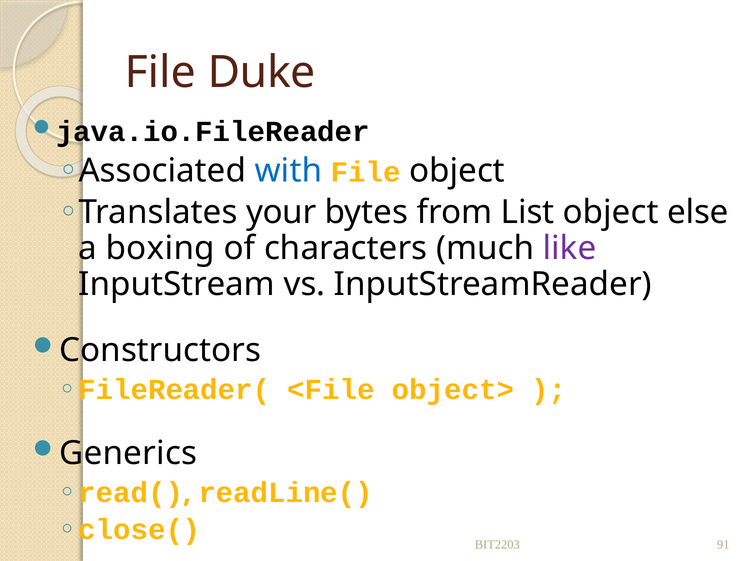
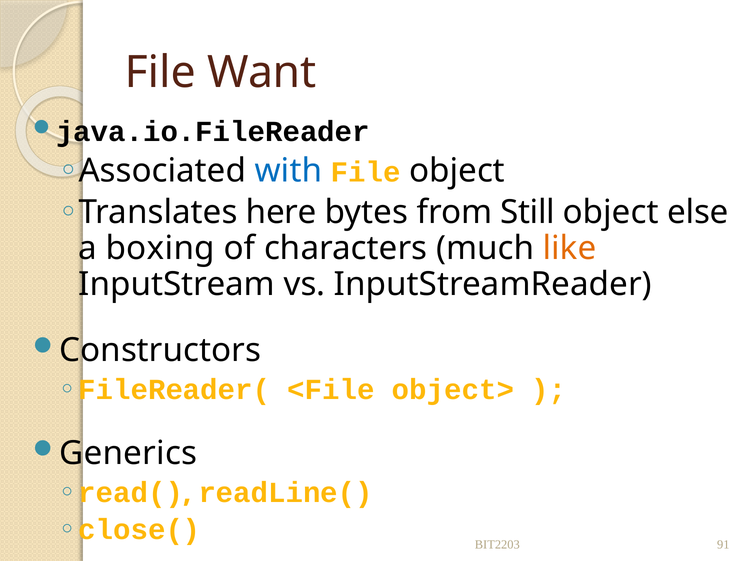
Duke: Duke -> Want
your: your -> here
List: List -> Still
like colour: purple -> orange
